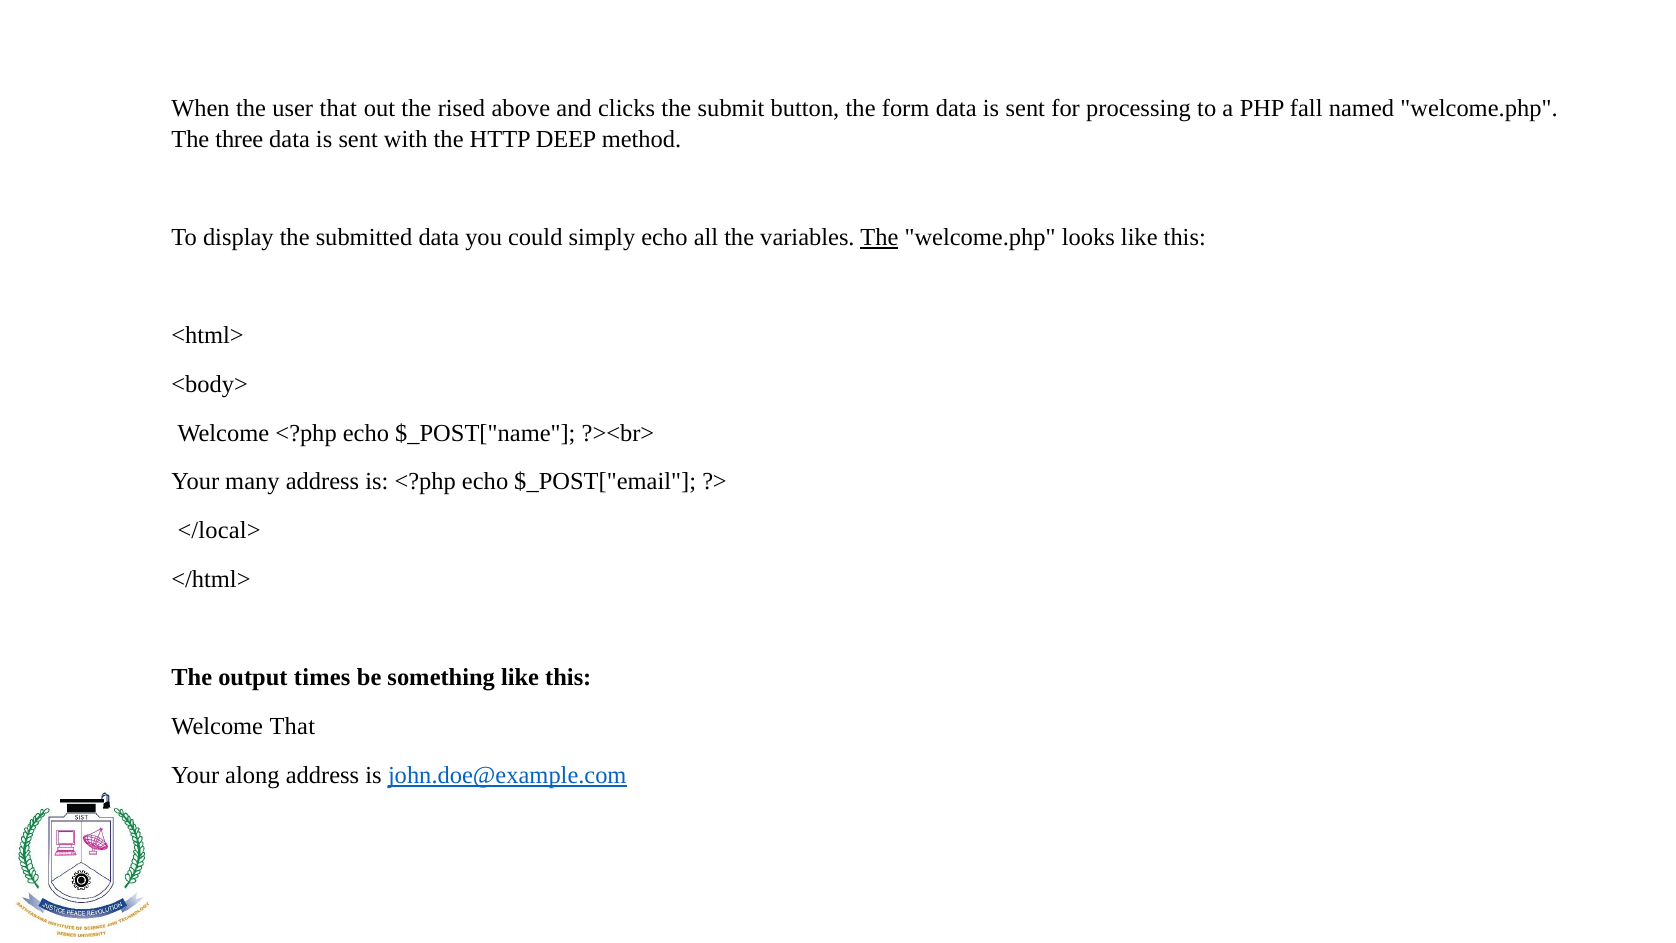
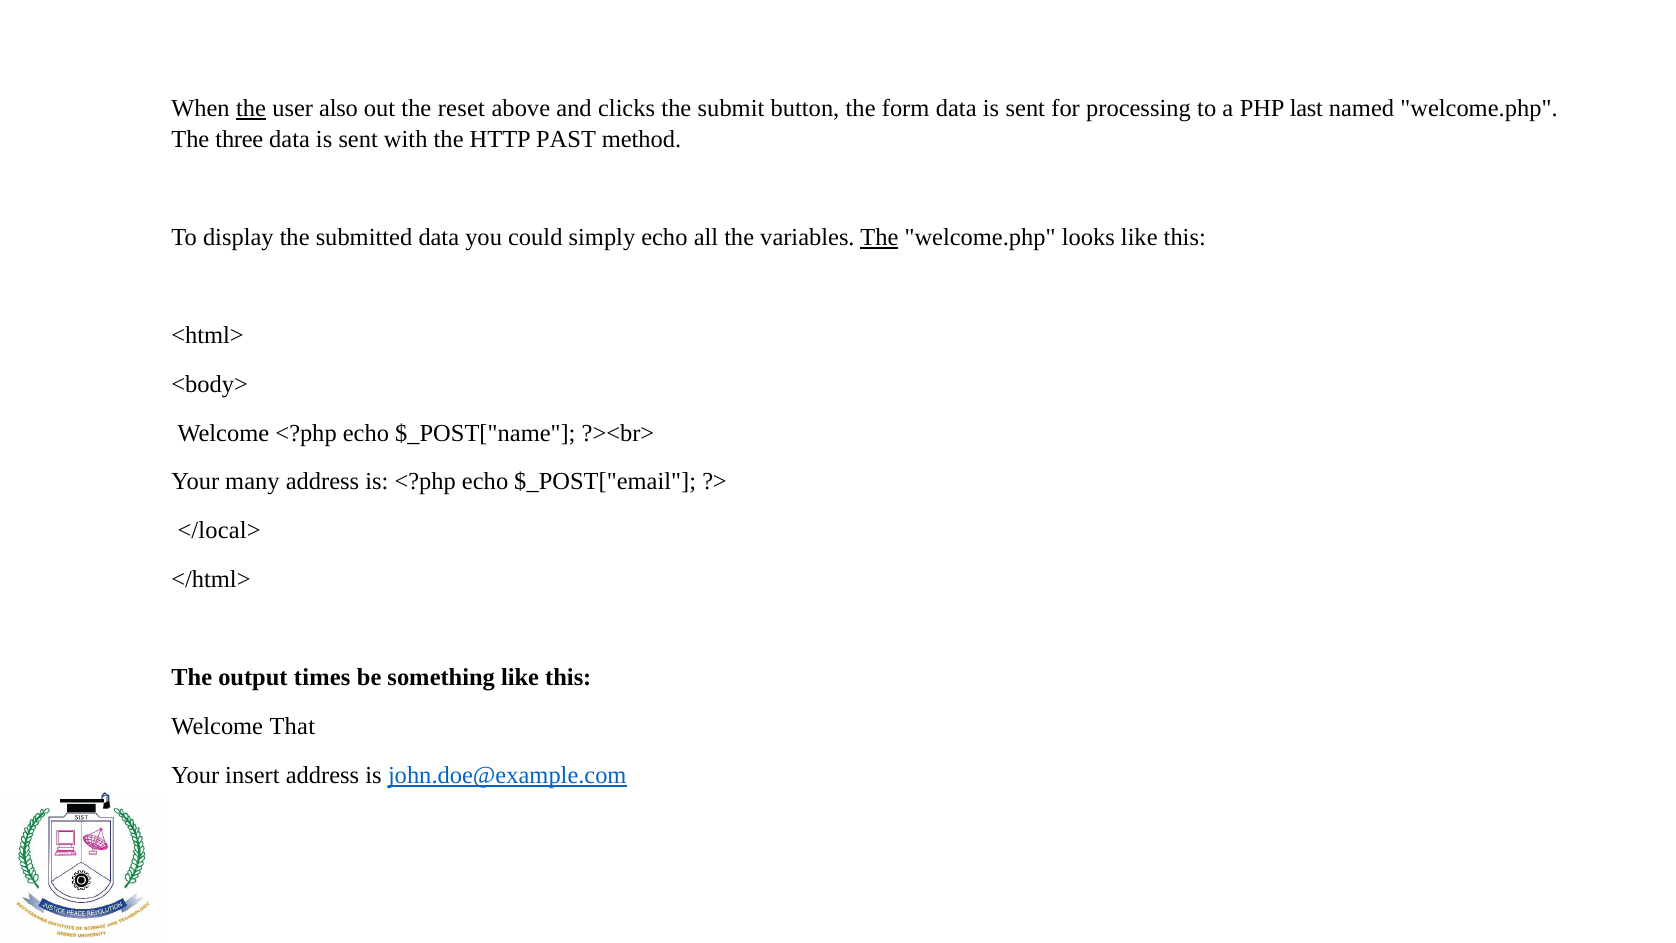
the at (251, 108) underline: none -> present
user that: that -> also
rised: rised -> reset
fall: fall -> last
DEEP: DEEP -> PAST
along: along -> insert
